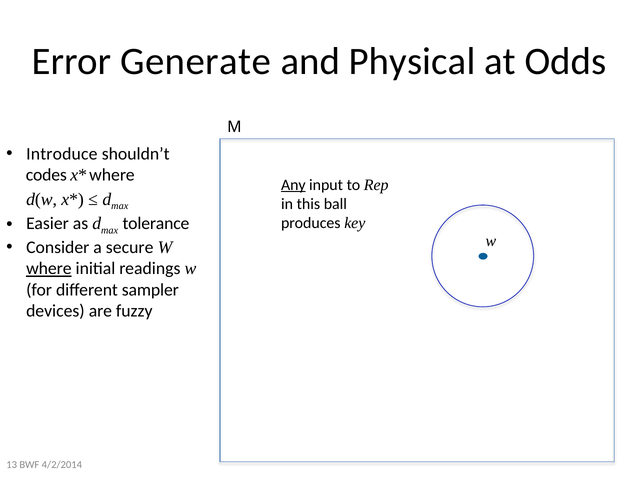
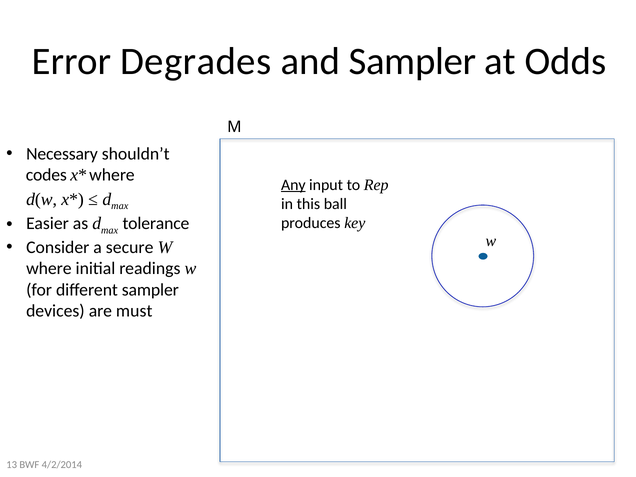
Generate: Generate -> Degrades
and Physical: Physical -> Sampler
Introduce: Introduce -> Necessary
where at (49, 269) underline: present -> none
fuzzy: fuzzy -> must
